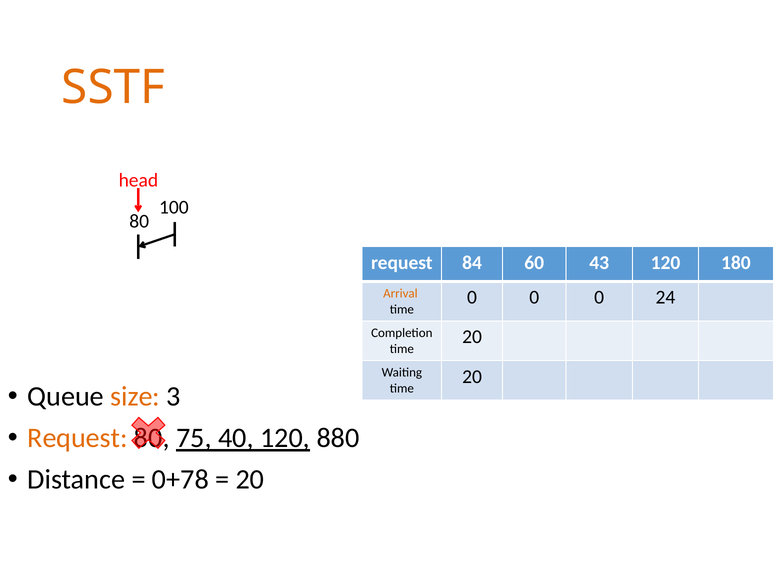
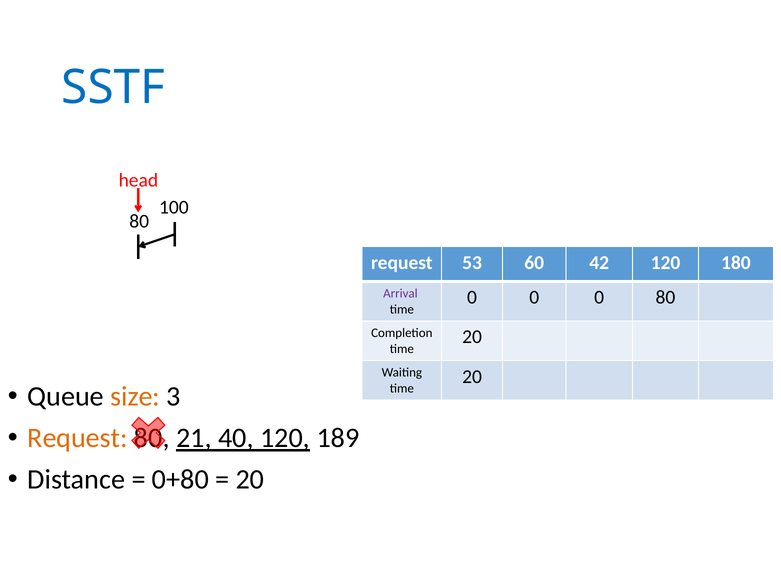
SSTF colour: orange -> blue
84: 84 -> 53
43: 43 -> 42
Arrival colour: orange -> purple
0 24: 24 -> 80
75: 75 -> 21
880: 880 -> 189
0+78: 0+78 -> 0+80
